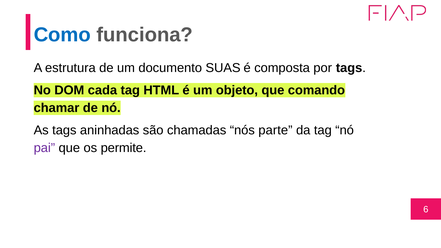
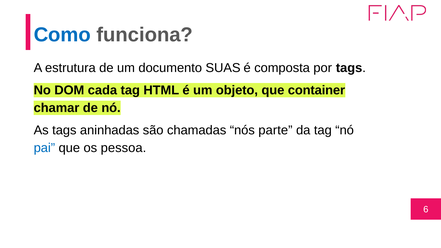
comando: comando -> container
pai colour: purple -> blue
permite: permite -> pessoa
